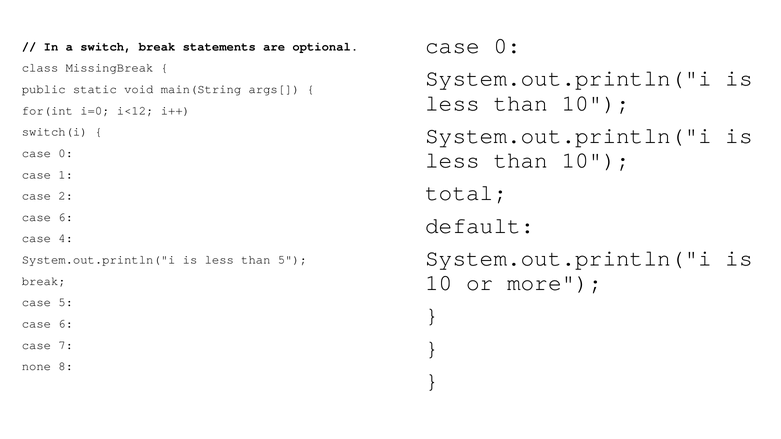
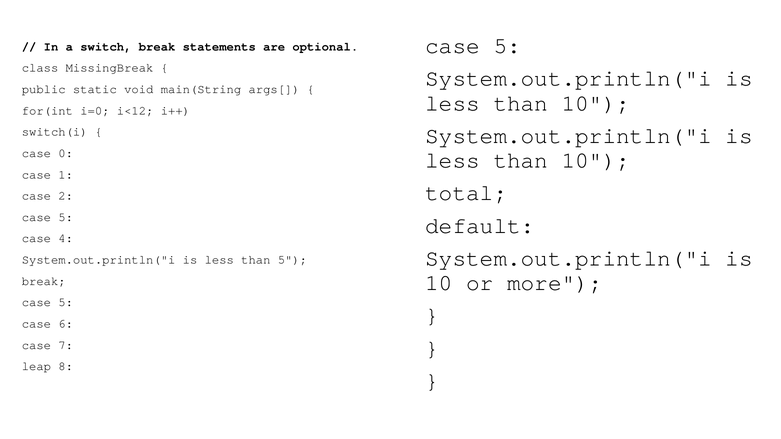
0 at (507, 46): 0 -> 5
6 at (66, 217): 6 -> 5
none: none -> leap
